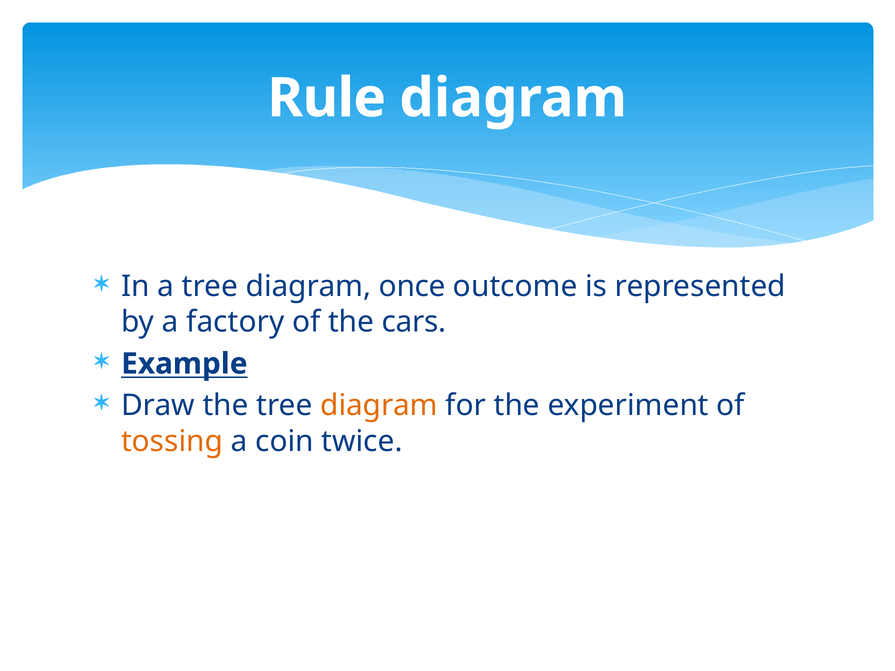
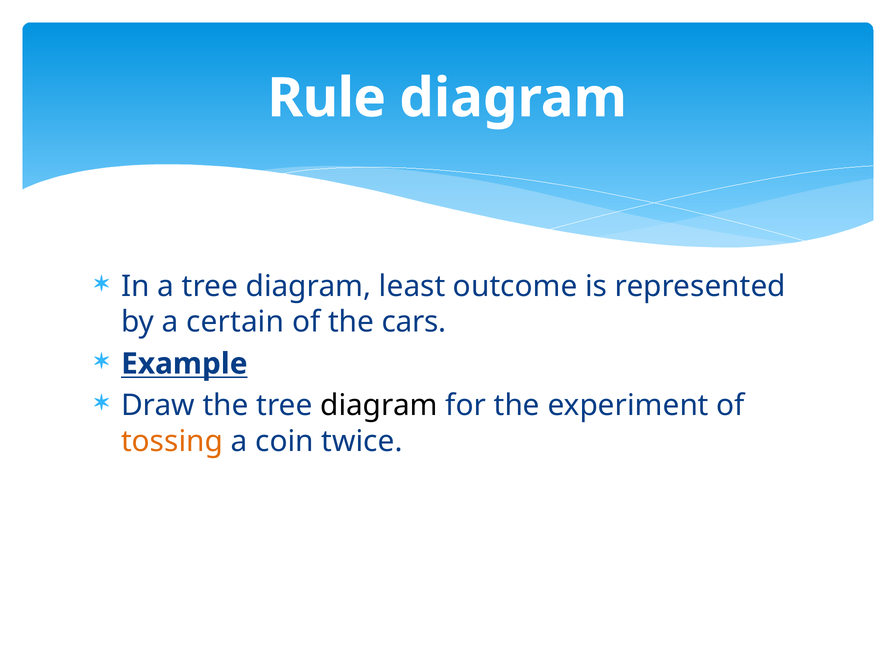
once: once -> least
factory: factory -> certain
diagram at (379, 406) colour: orange -> black
